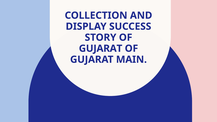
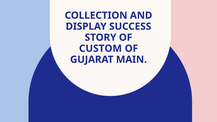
GUJARAT at (101, 49): GUJARAT -> CUSTOM
